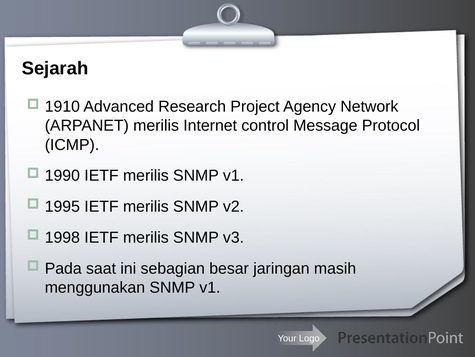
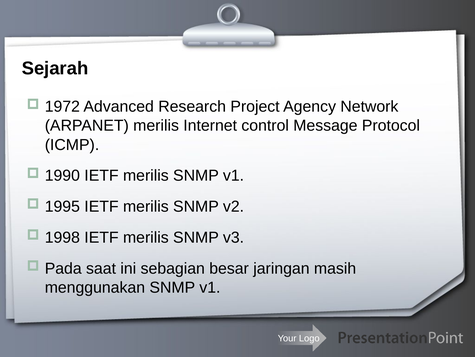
1910: 1910 -> 1972
